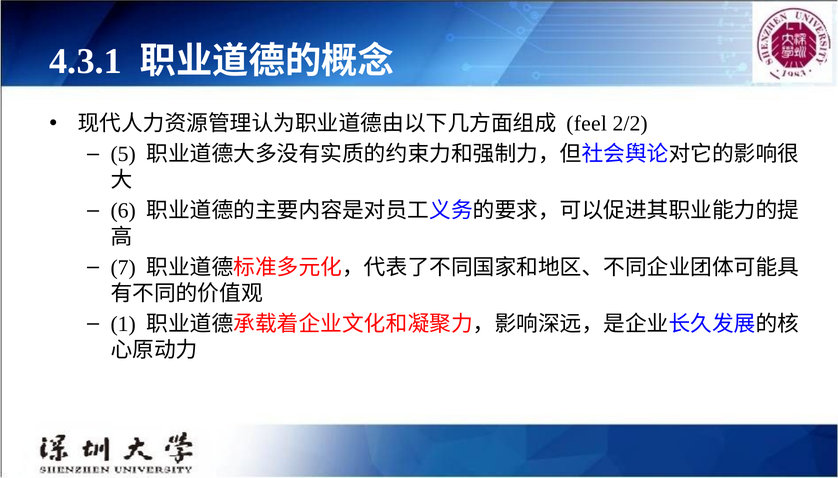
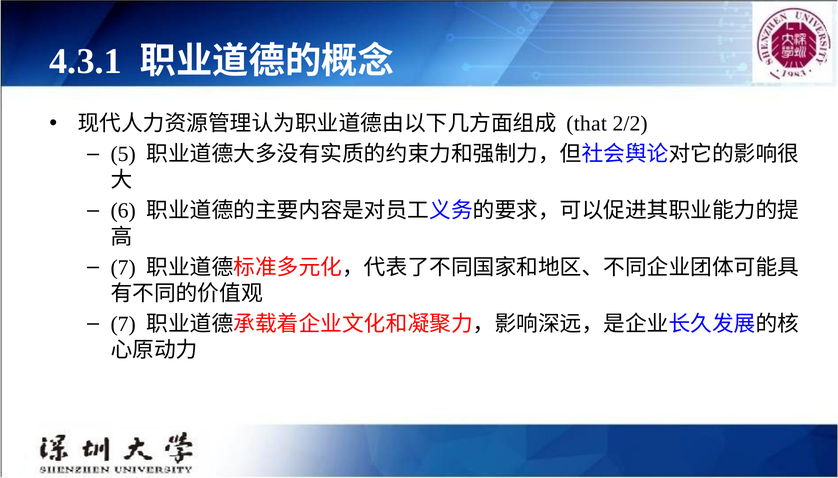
feel: feel -> that
1 at (123, 324): 1 -> 7
